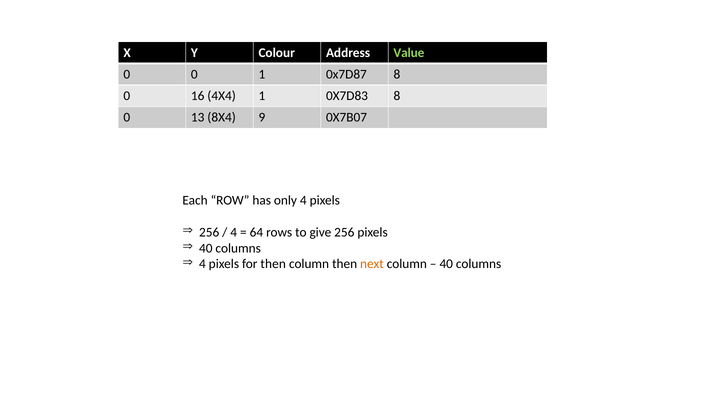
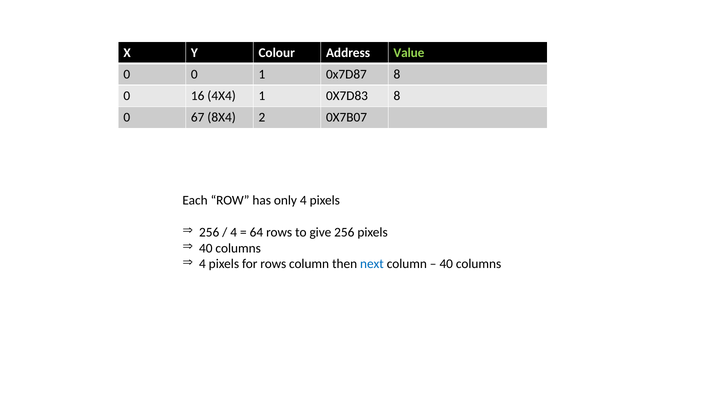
13: 13 -> 67
9: 9 -> 2
for then: then -> rows
next colour: orange -> blue
